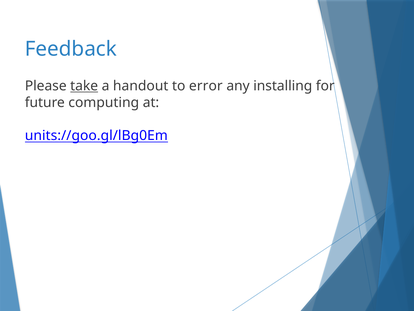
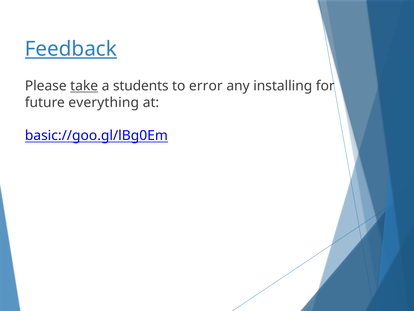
Feedback underline: none -> present
handout: handout -> students
computing: computing -> everything
units://goo.gl/lBg0Em: units://goo.gl/lBg0Em -> basic://goo.gl/lBg0Em
